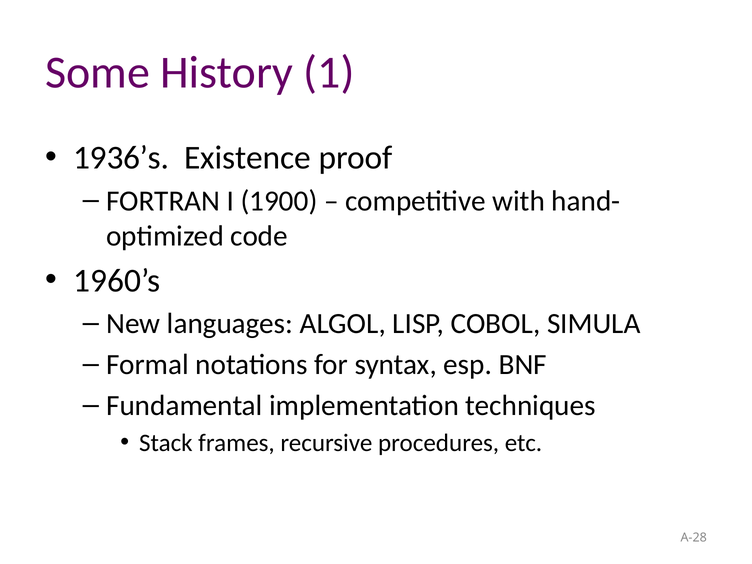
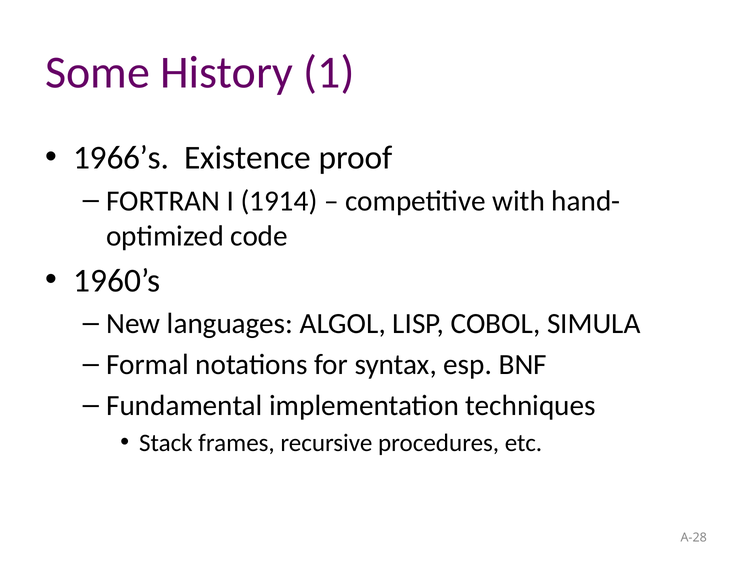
1936’s: 1936’s -> 1966’s
1900: 1900 -> 1914
